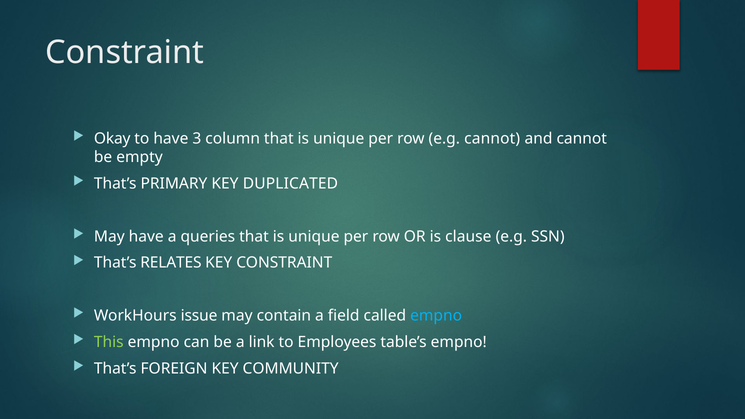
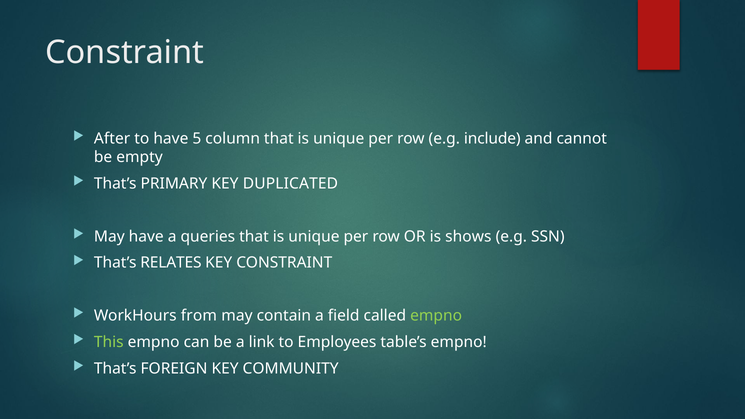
Okay: Okay -> After
3: 3 -> 5
e.g cannot: cannot -> include
clause: clause -> shows
issue: issue -> from
empno at (436, 316) colour: light blue -> light green
